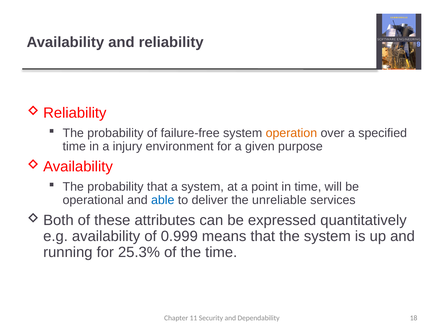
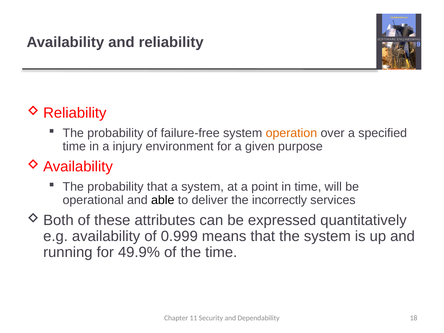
able colour: blue -> black
unreliable: unreliable -> incorrectly
25.3%: 25.3% -> 49.9%
